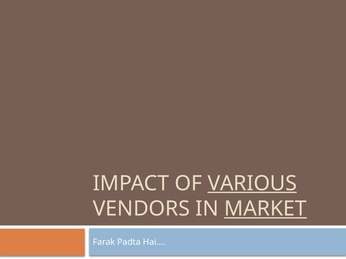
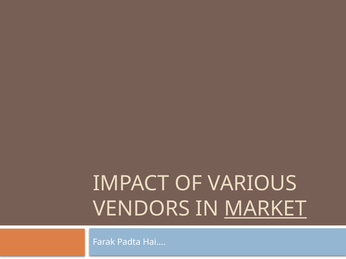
VARIOUS underline: present -> none
